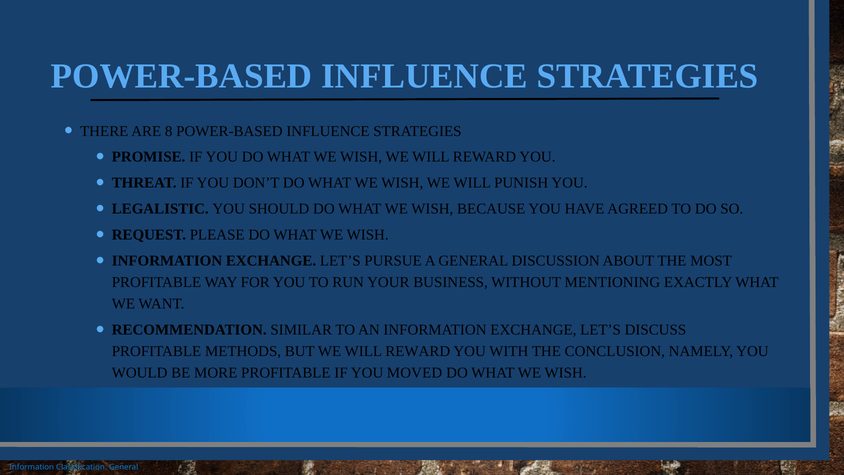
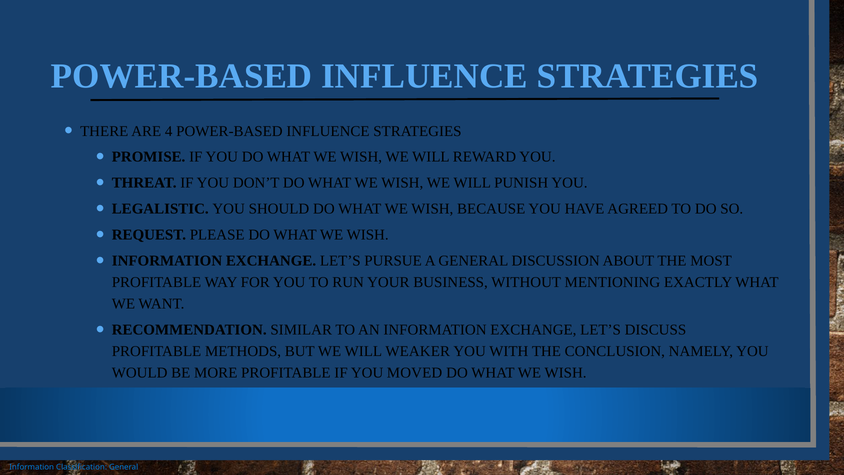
8: 8 -> 4
BUT WE WILL REWARD: REWARD -> WEAKER
